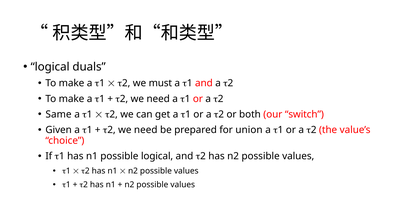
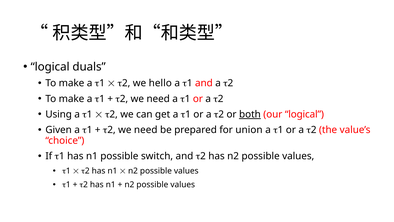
must: must -> hello
Same: Same -> Using
both underline: none -> present
our switch: switch -> logical
possible logical: logical -> switch
